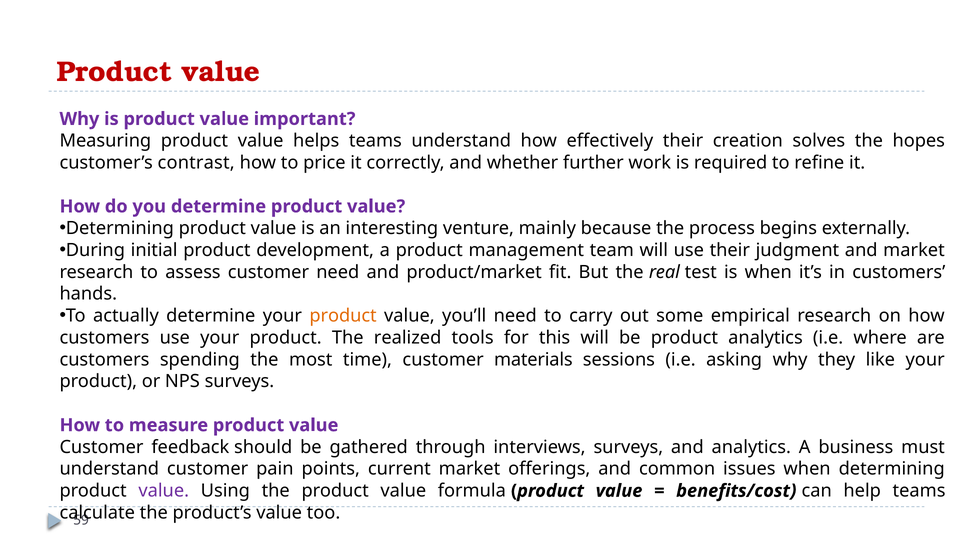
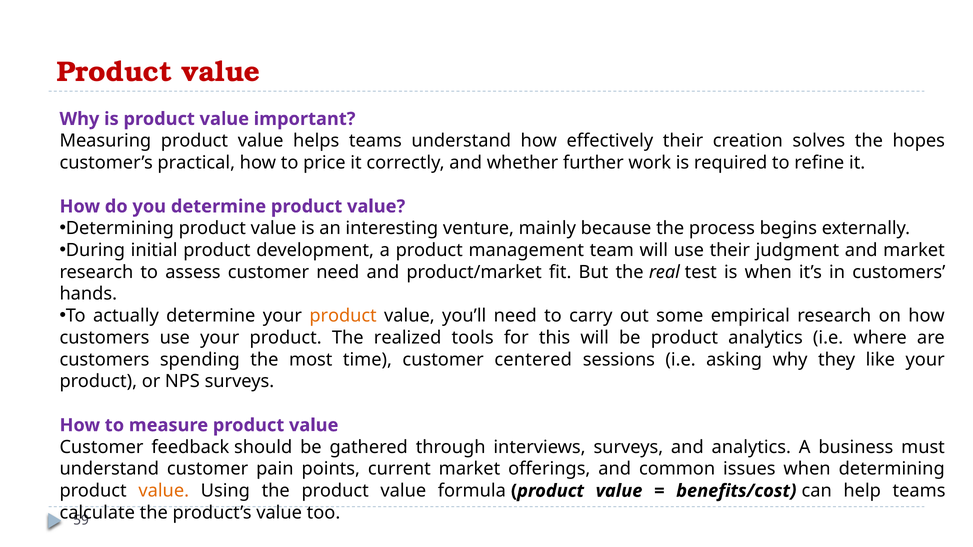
contrast: contrast -> practical
materials: materials -> centered
value at (164, 491) colour: purple -> orange
